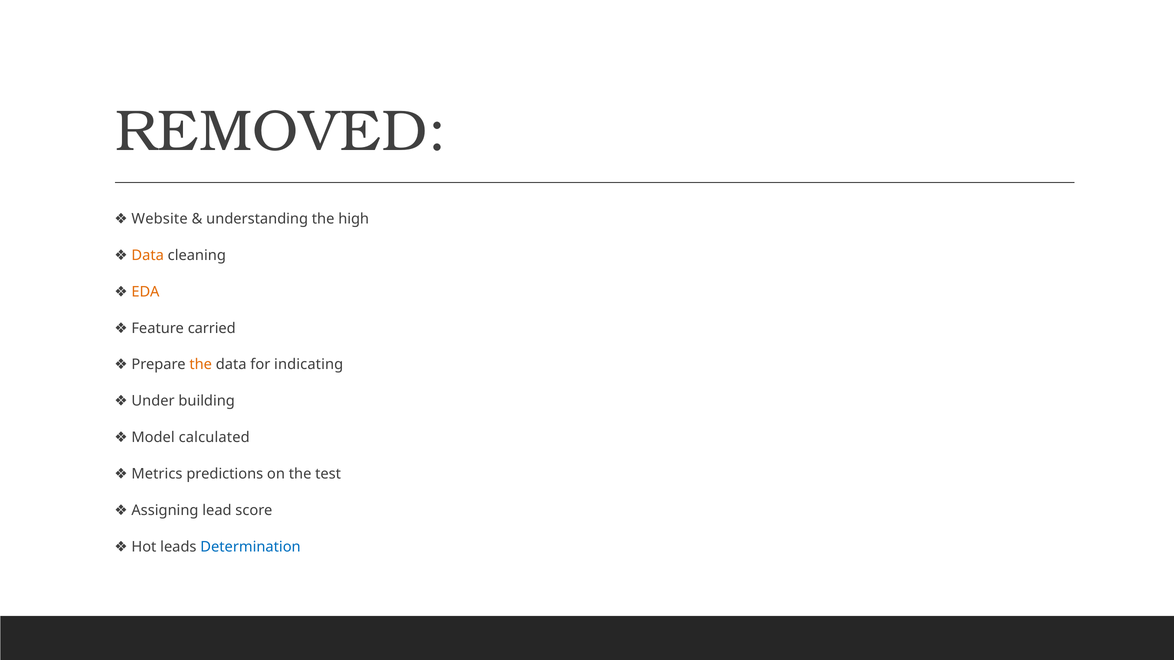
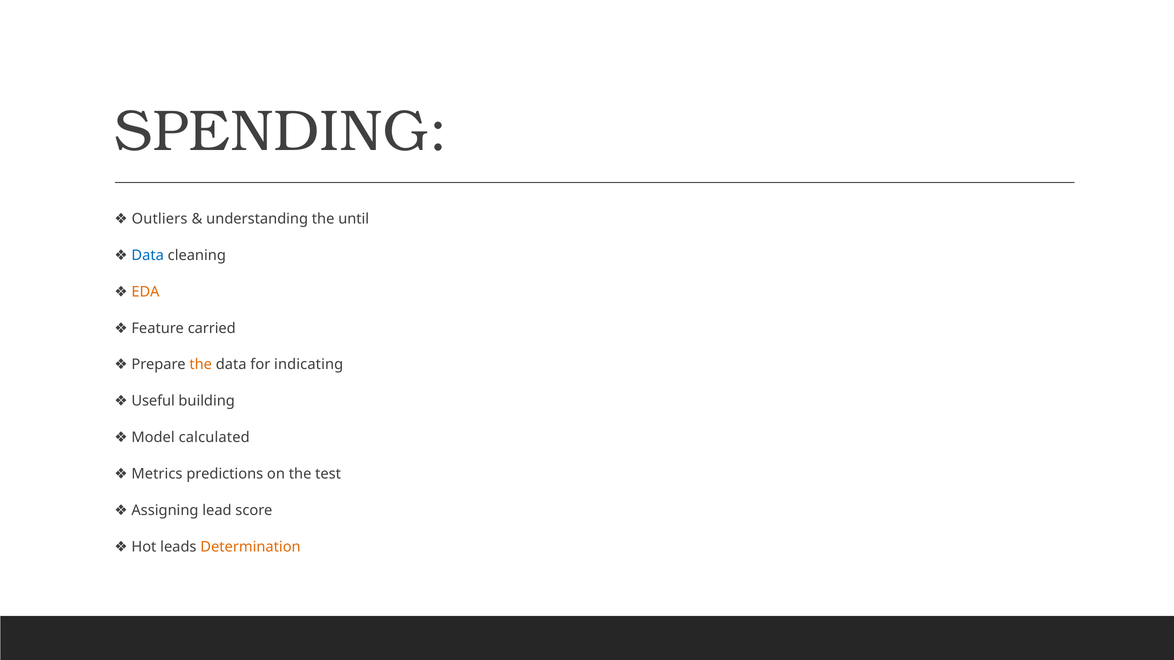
REMOVED: REMOVED -> SPENDING
Website: Website -> Outliers
high: high -> until
Data at (148, 255) colour: orange -> blue
Under: Under -> Useful
Determination colour: blue -> orange
